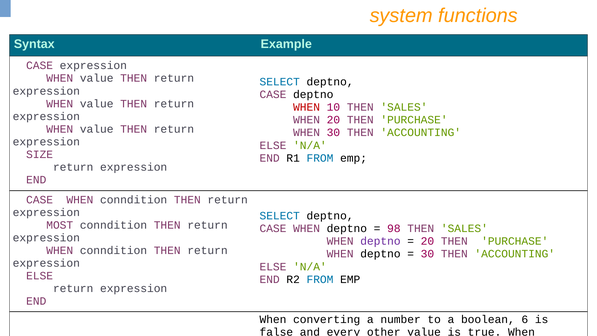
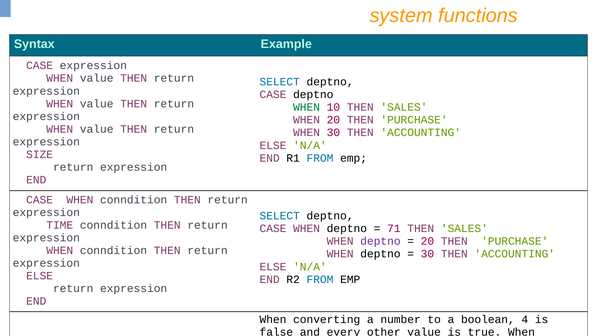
WHEN at (307, 107) colour: red -> green
MOST: MOST -> TIME
98: 98 -> 71
6: 6 -> 4
